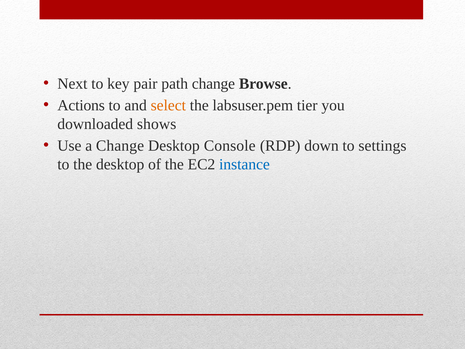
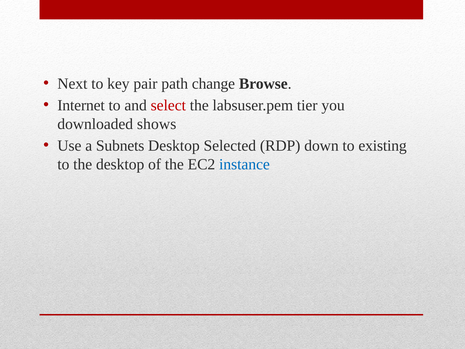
Actions: Actions -> Internet
select colour: orange -> red
a Change: Change -> Subnets
Console: Console -> Selected
settings: settings -> existing
